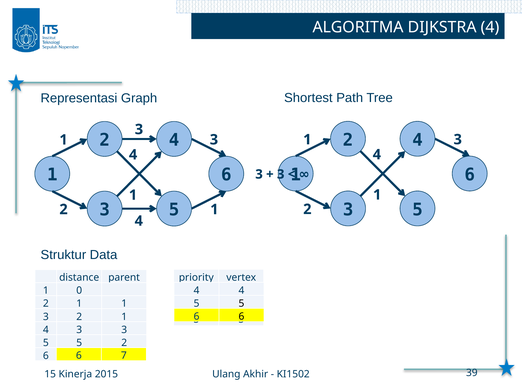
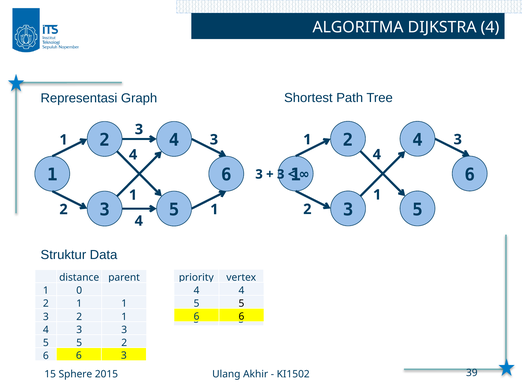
7 at (124, 356): 7 -> 3
Kinerja: Kinerja -> Sphere
